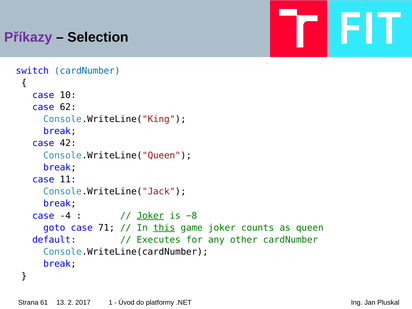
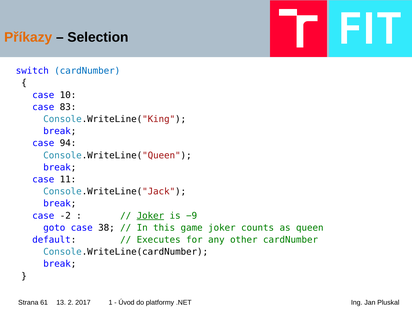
Příkazy colour: purple -> orange
62: 62 -> 83
42: 42 -> 94
-4: -4 -> -2
−8: −8 -> −9
71: 71 -> 38
this underline: present -> none
